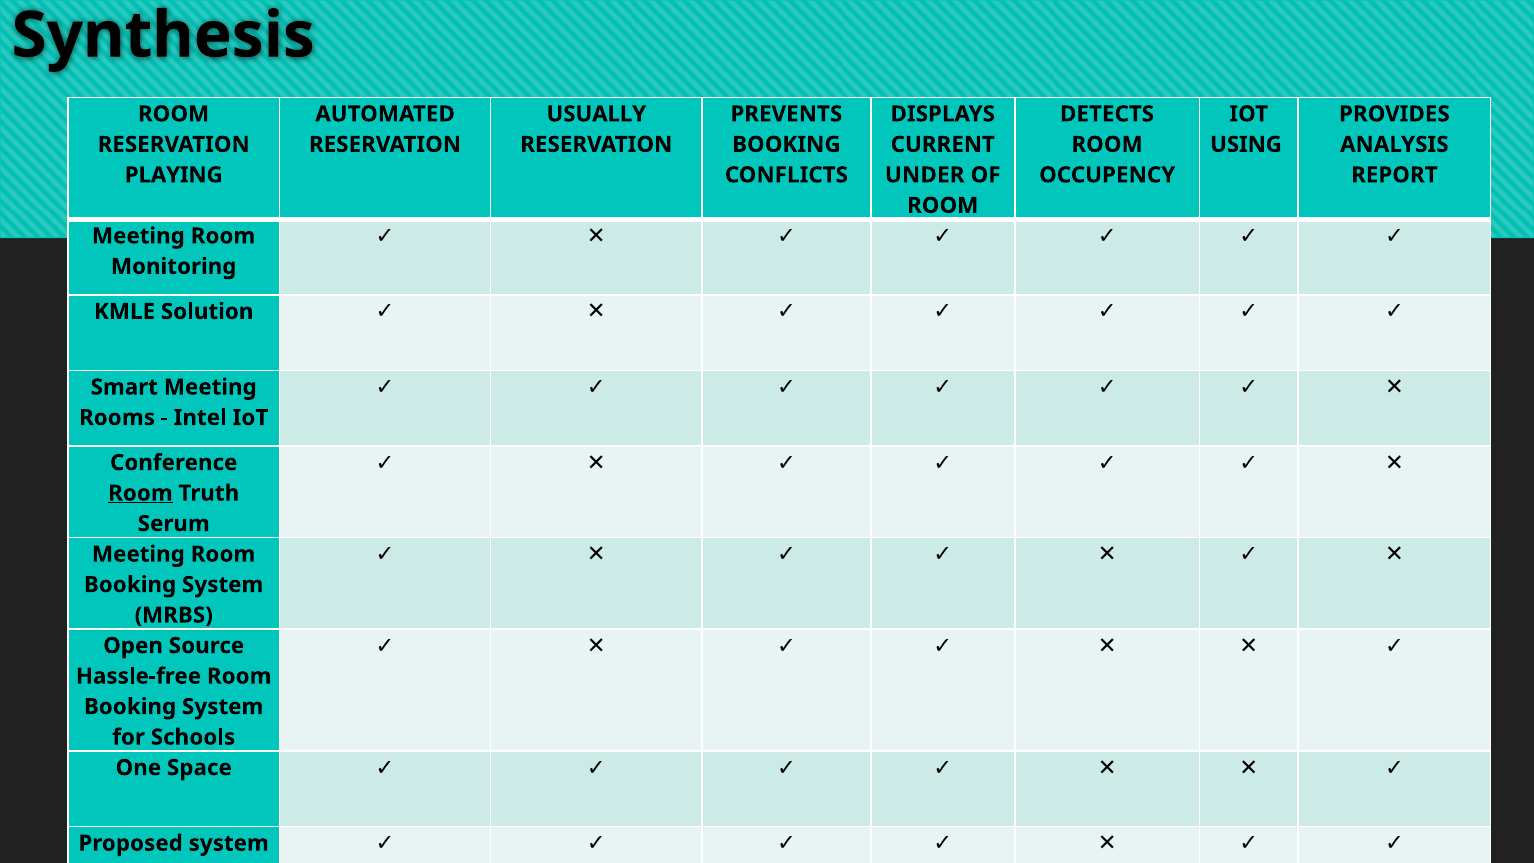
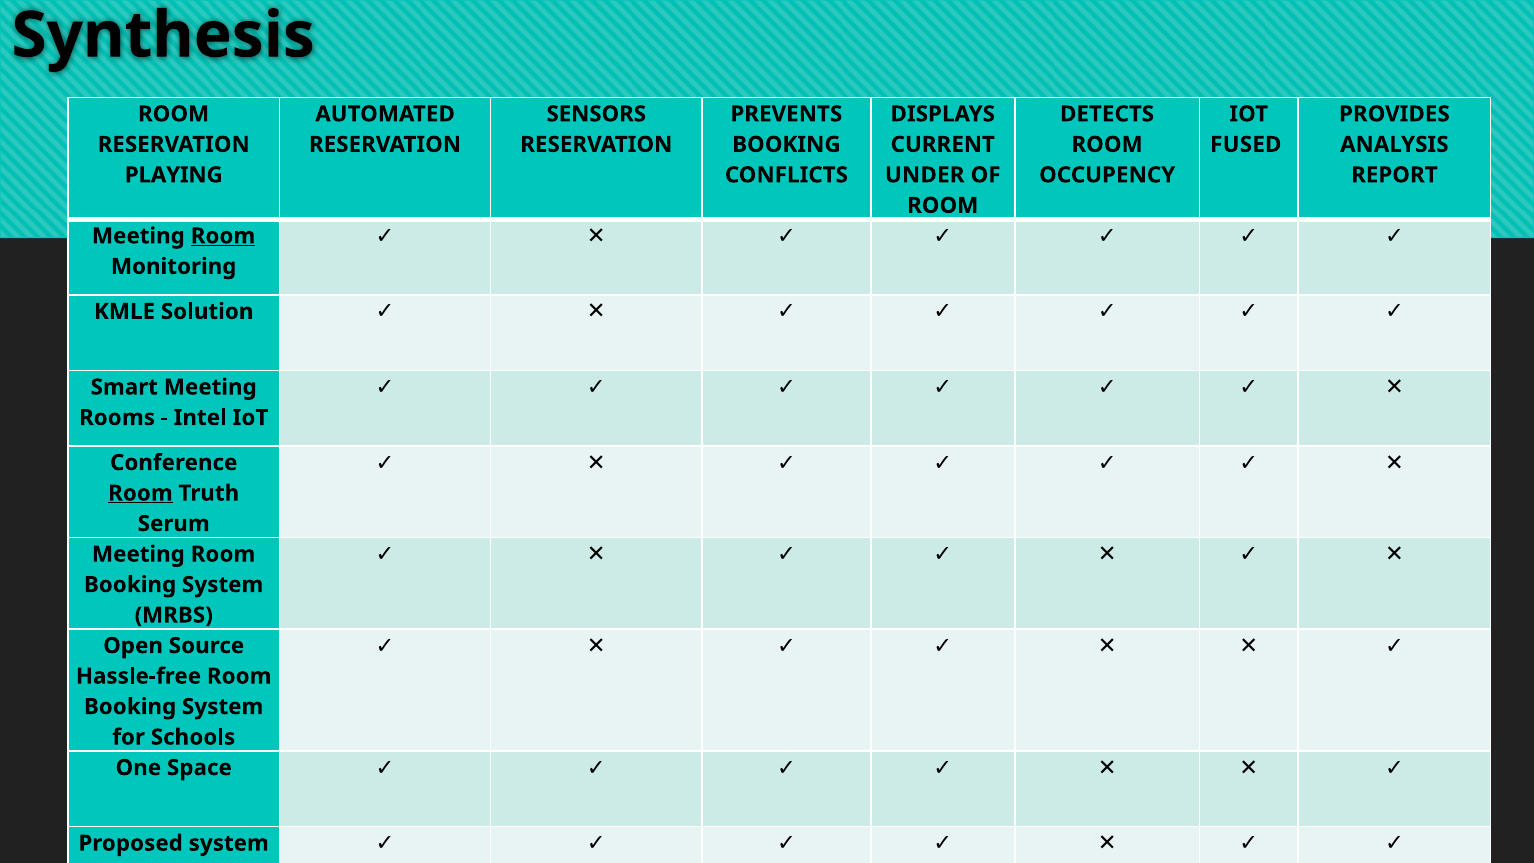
USUALLY: USUALLY -> SENSORS
USING: USING -> FUSED
Room at (223, 236) underline: none -> present
